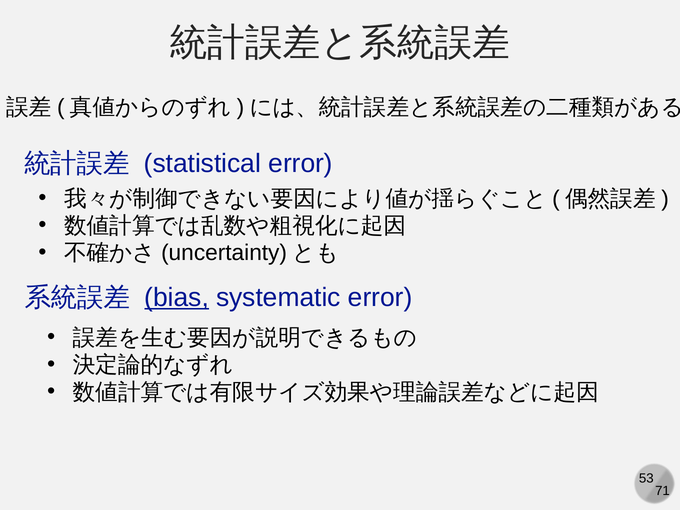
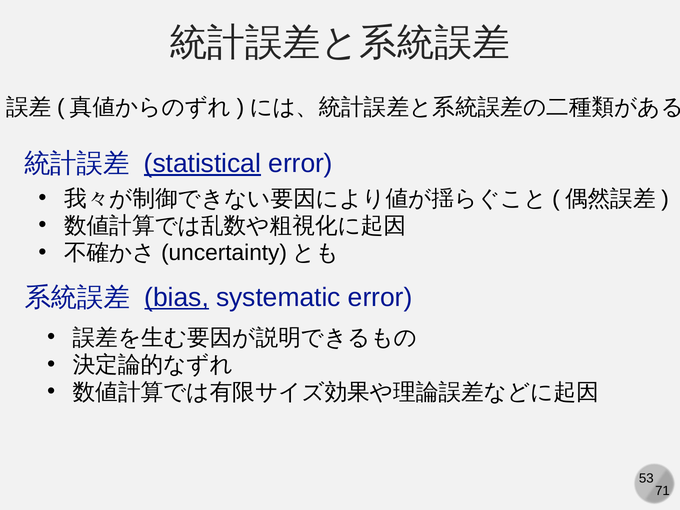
statistical underline: none -> present
